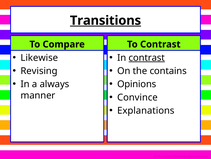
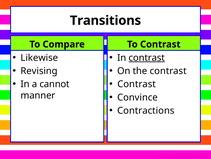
Transitions underline: present -> none
the contains: contains -> contrast
always: always -> cannot
Opinions at (137, 84): Opinions -> Contrast
Explanations: Explanations -> Contractions
